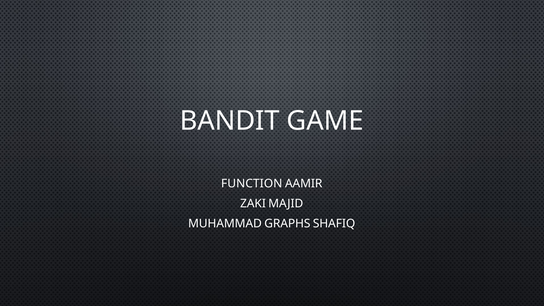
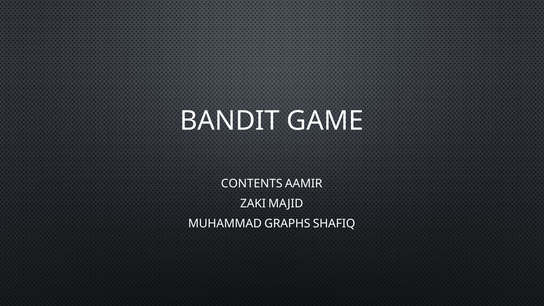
FUNCTION: FUNCTION -> CONTENTS
